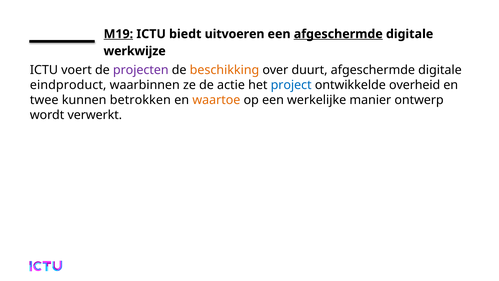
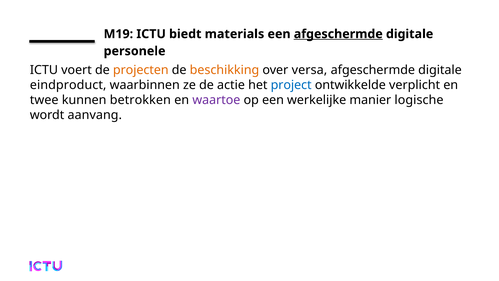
M19 underline: present -> none
uitvoeren: uitvoeren -> materials
werkwijze: werkwijze -> personele
projecten colour: purple -> orange
duurt: duurt -> versa
overheid: overheid -> verplicht
waartoe colour: orange -> purple
ontwerp: ontwerp -> logische
verwerkt: verwerkt -> aanvang
